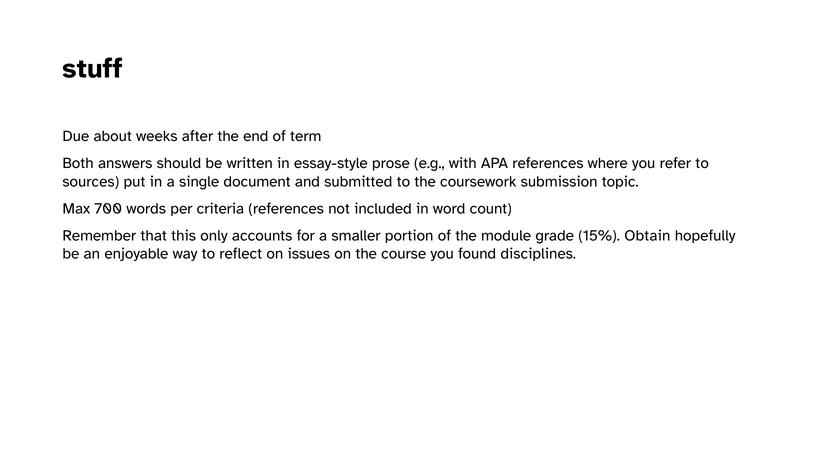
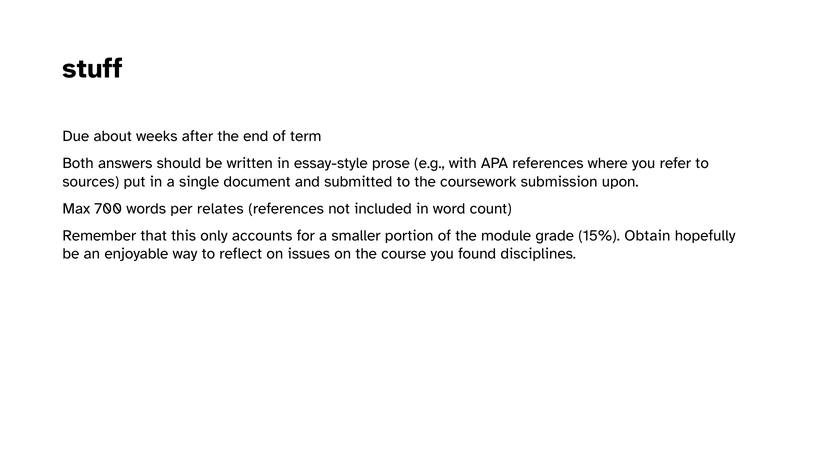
topic: topic -> upon
criteria: criteria -> relates
